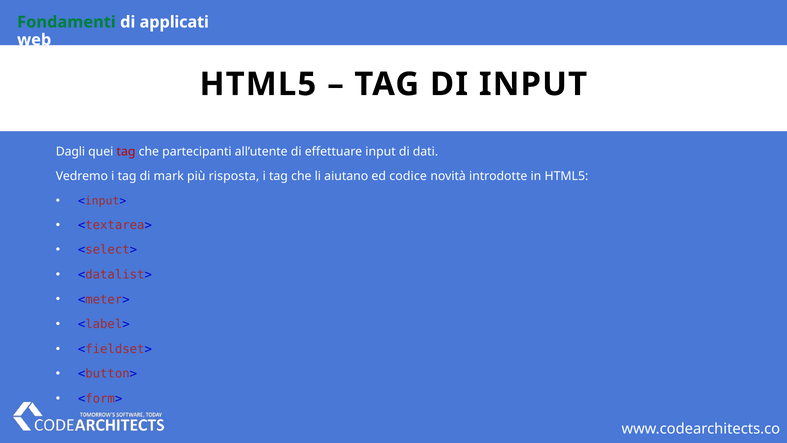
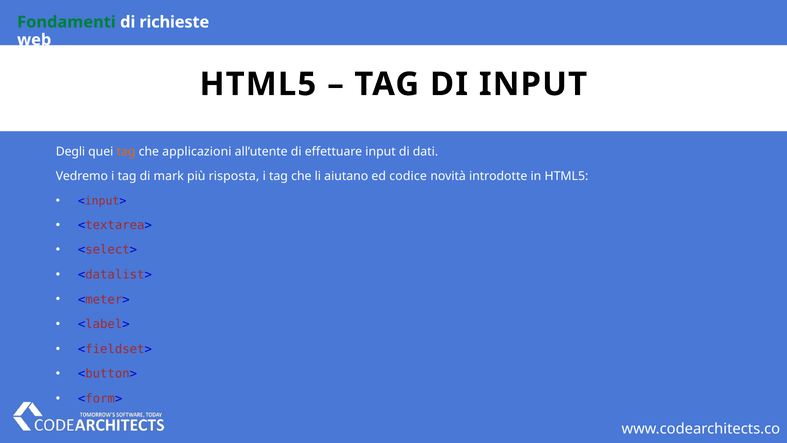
applicati: applicati -> richieste
Dagli: Dagli -> Degli
tag at (126, 151) colour: red -> orange
partecipanti: partecipanti -> applicazioni
